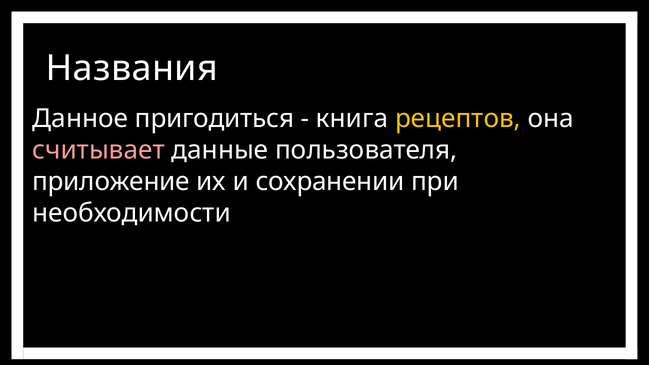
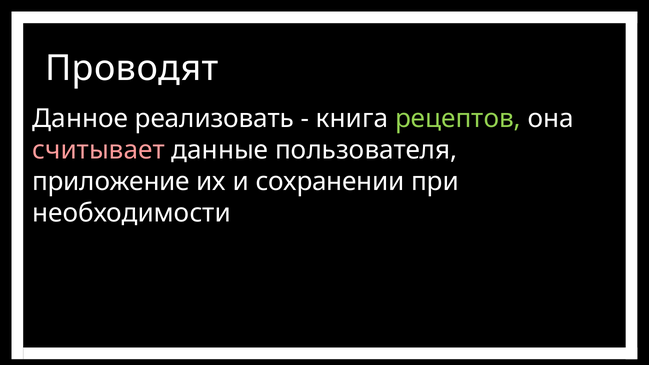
Названия: Названия -> Проводят
пригодиться: пригодиться -> реализовать
рецептов colour: yellow -> light green
